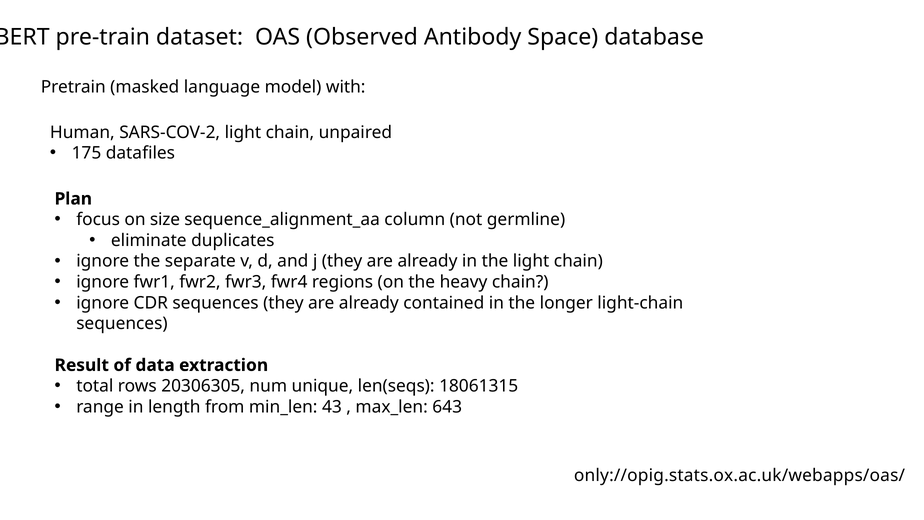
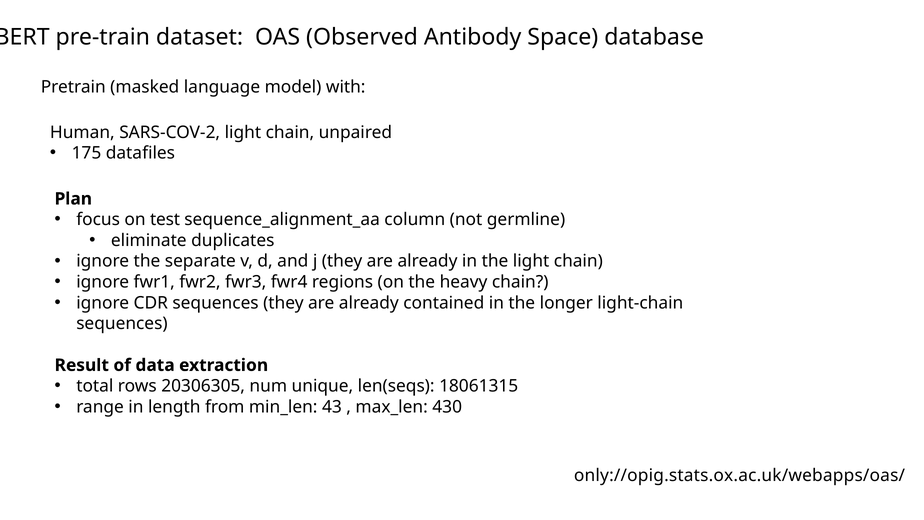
size: size -> test
643: 643 -> 430
